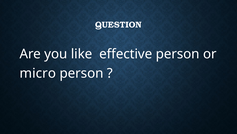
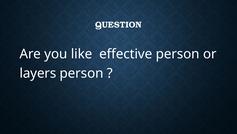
micro: micro -> layers
